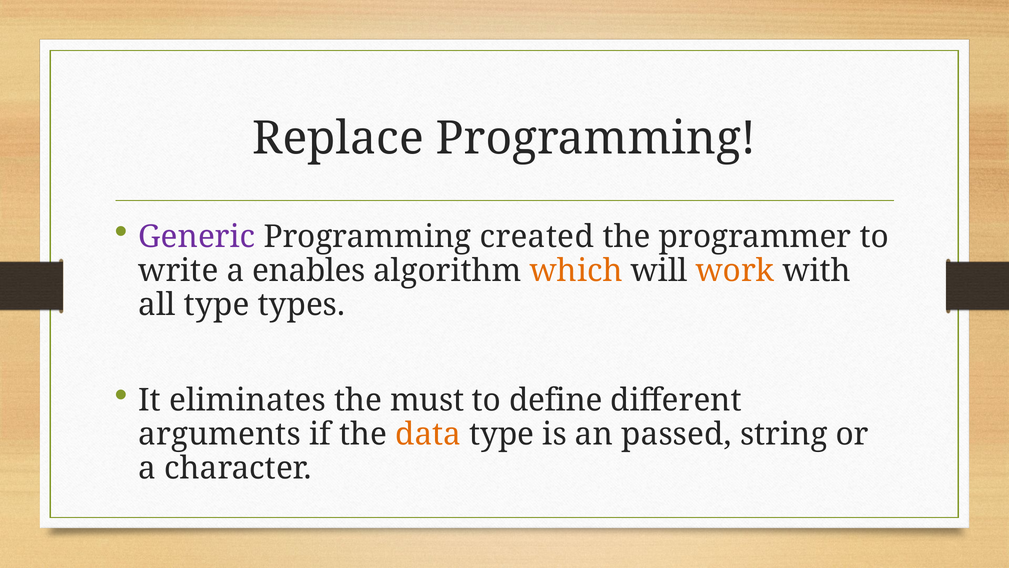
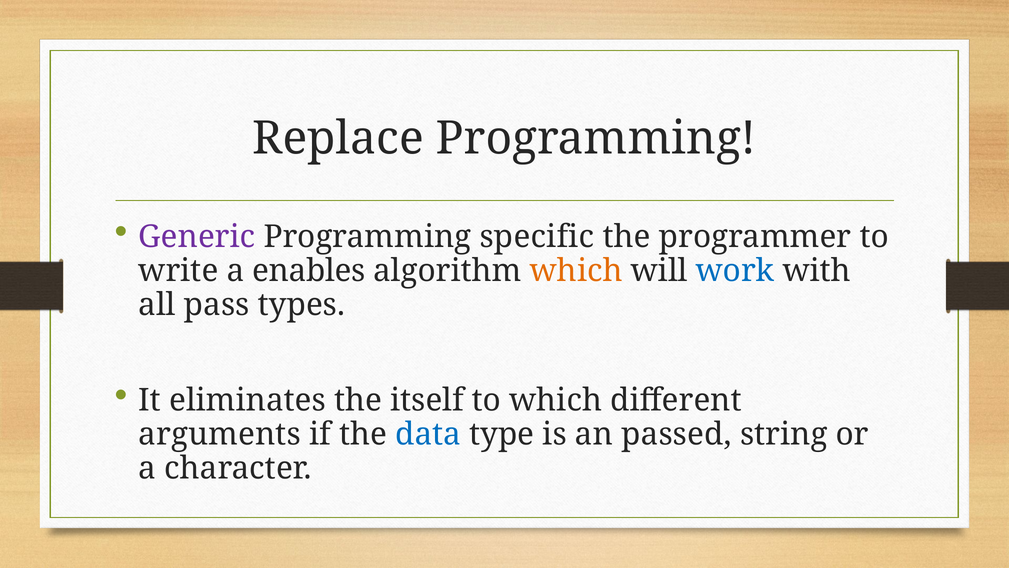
created: created -> specific
work colour: orange -> blue
all type: type -> pass
must: must -> itself
to define: define -> which
data colour: orange -> blue
